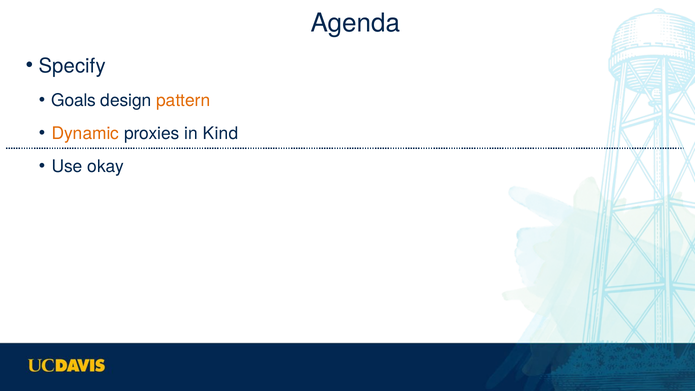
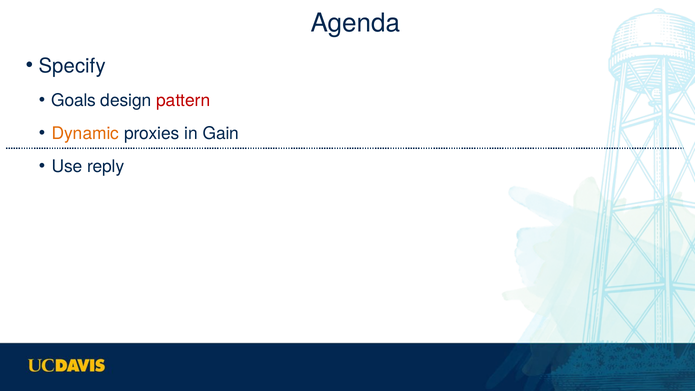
pattern colour: orange -> red
Kind: Kind -> Gain
okay: okay -> reply
